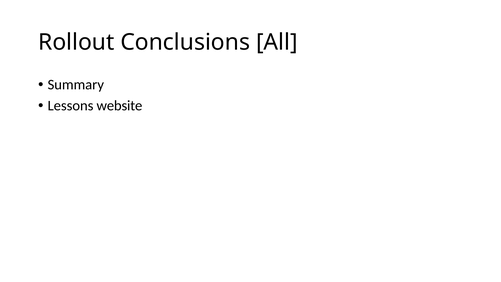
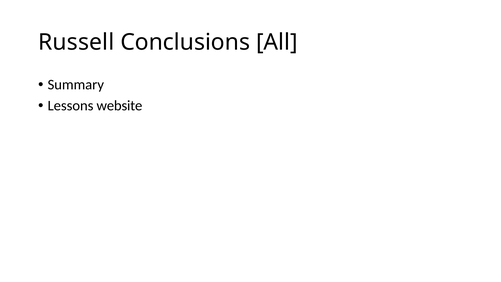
Rollout: Rollout -> Russell
